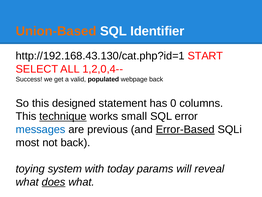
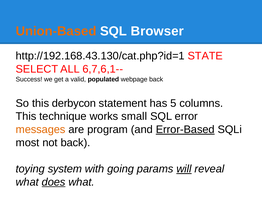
Identifier: Identifier -> Browser
START: START -> STATE
1,2,0,4--: 1,2,0,4-- -> 6,7,6,1--
designed: designed -> derbycon
0: 0 -> 5
technique underline: present -> none
messages colour: blue -> orange
previous: previous -> program
today: today -> going
will underline: none -> present
